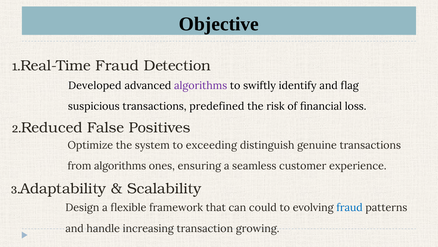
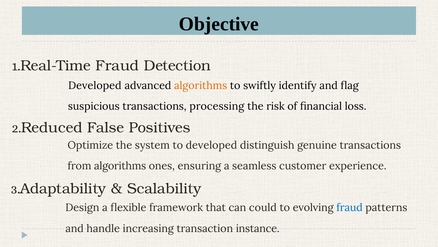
algorithms at (201, 85) colour: purple -> orange
predefined: predefined -> processing
to exceeding: exceeding -> developed
growing: growing -> instance
